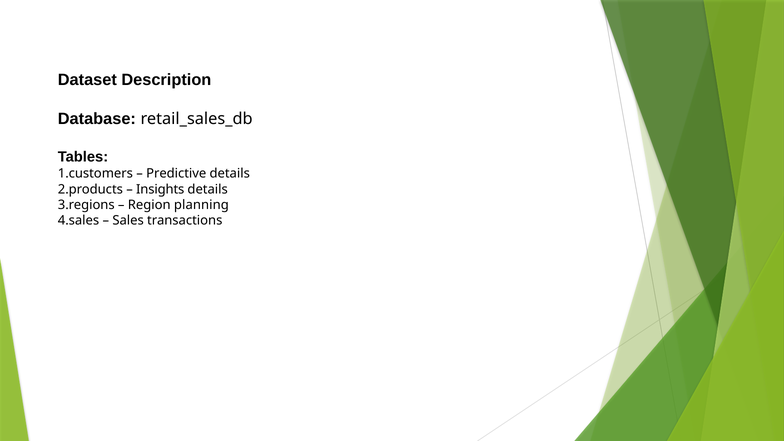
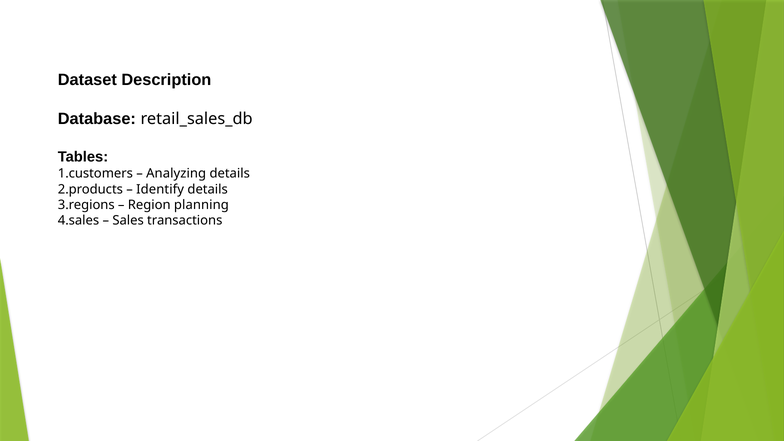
Predictive: Predictive -> Analyzing
Insights: Insights -> Identify
